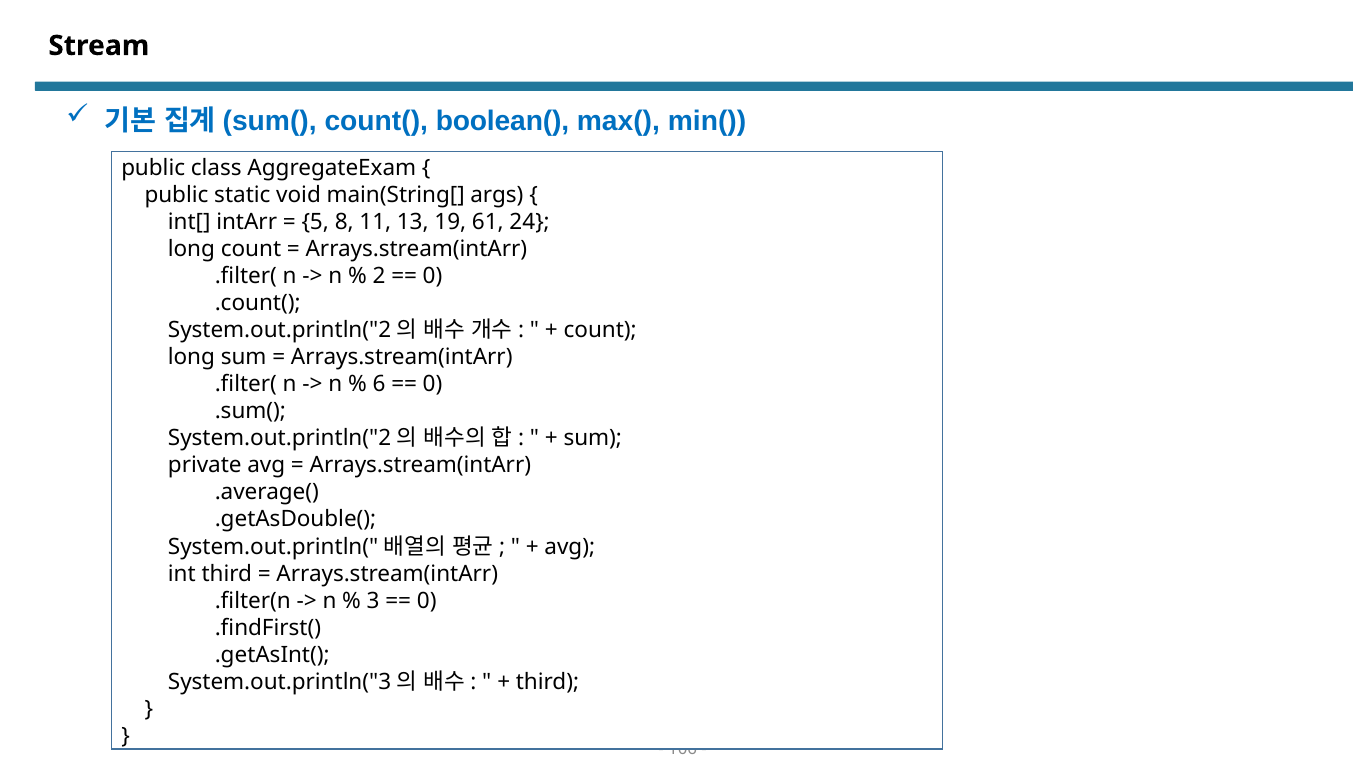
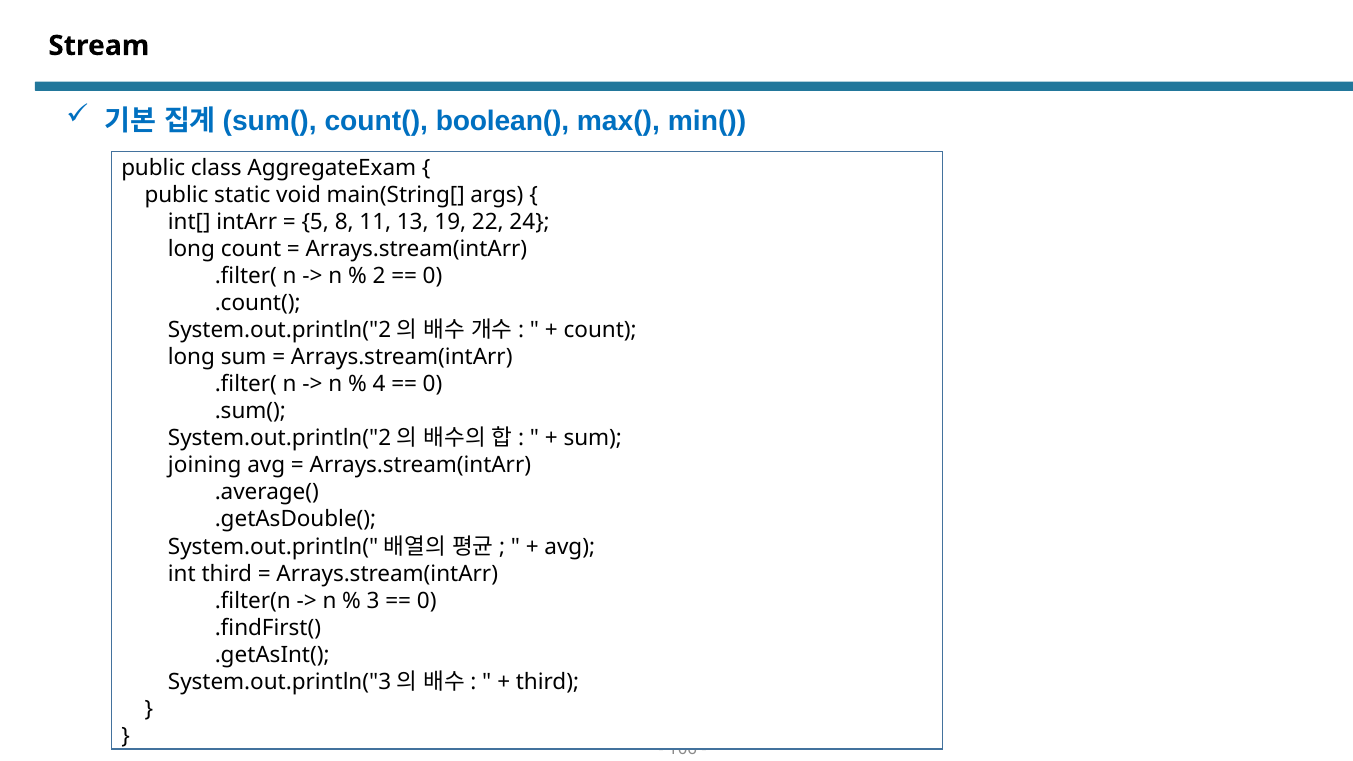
61: 61 -> 22
6: 6 -> 4
private: private -> joining
